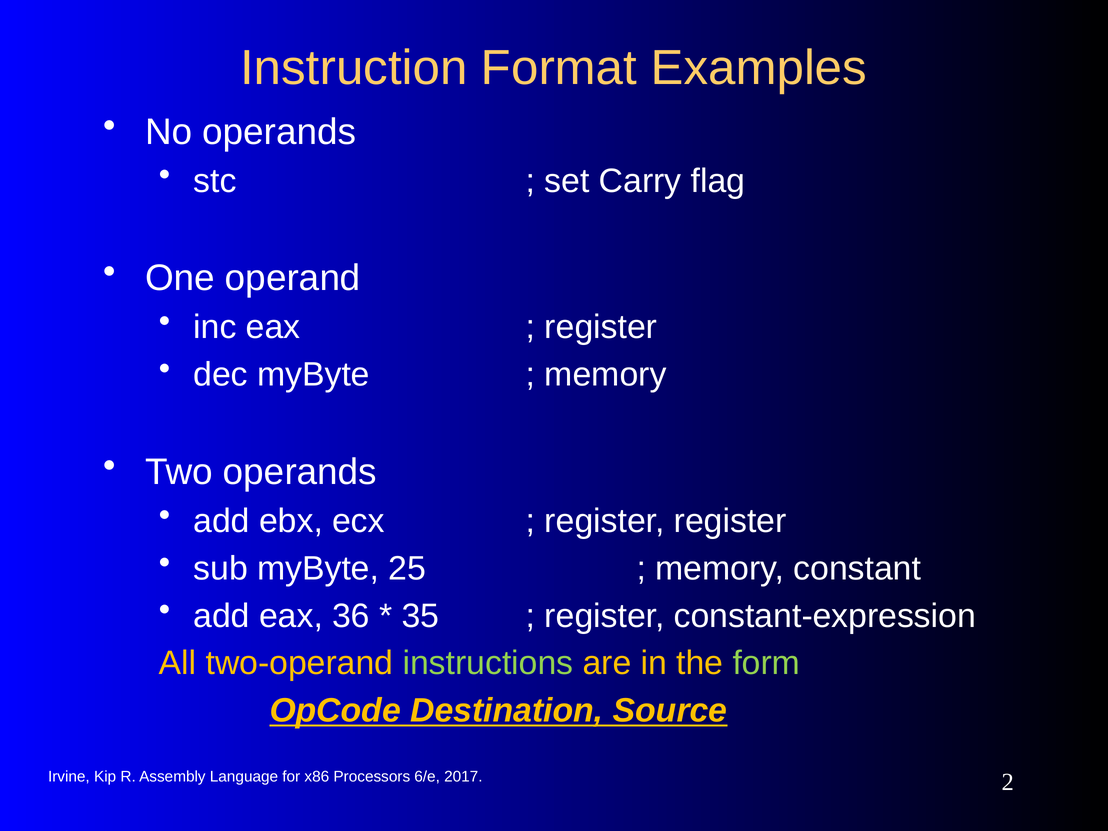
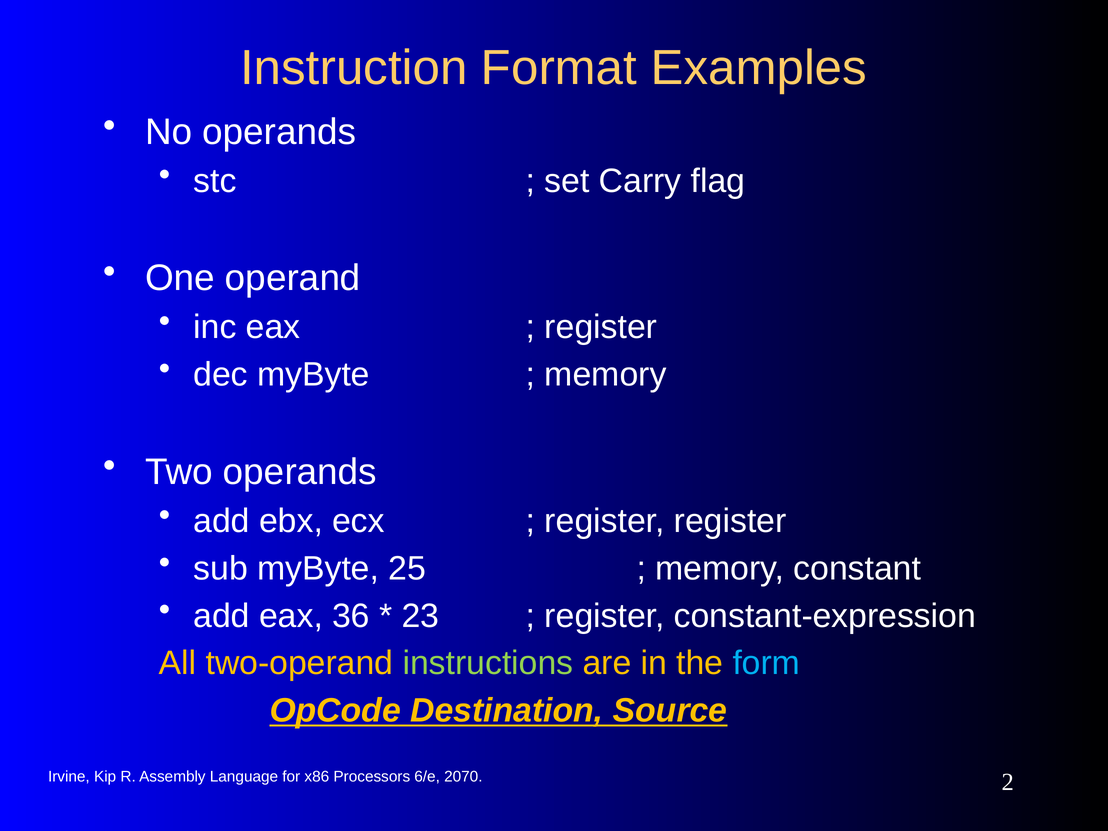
35: 35 -> 23
form colour: light green -> light blue
2017: 2017 -> 2070
